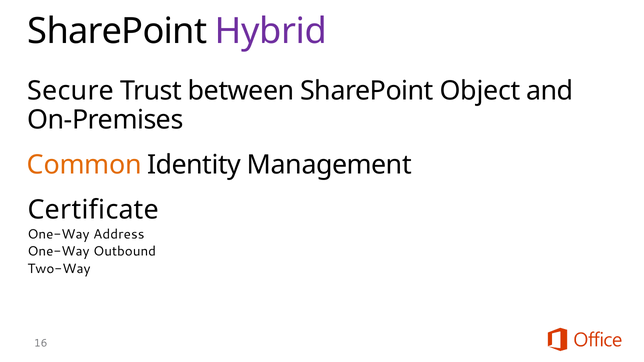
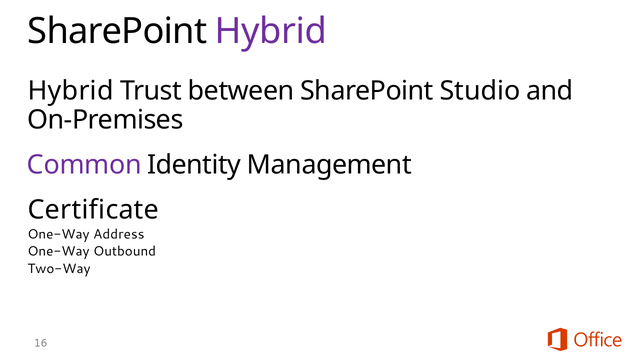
Secure at (71, 91): Secure -> Hybrid
Object: Object -> Studio
Common colour: orange -> purple
